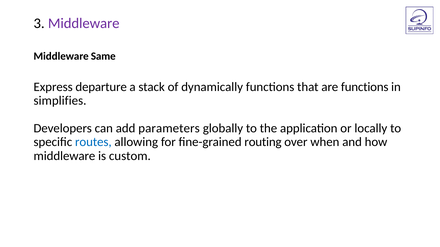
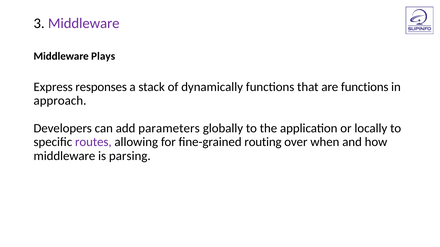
Same: Same -> Plays
departure: departure -> responses
simplifies: simplifies -> approach
routes colour: blue -> purple
custom: custom -> parsing
